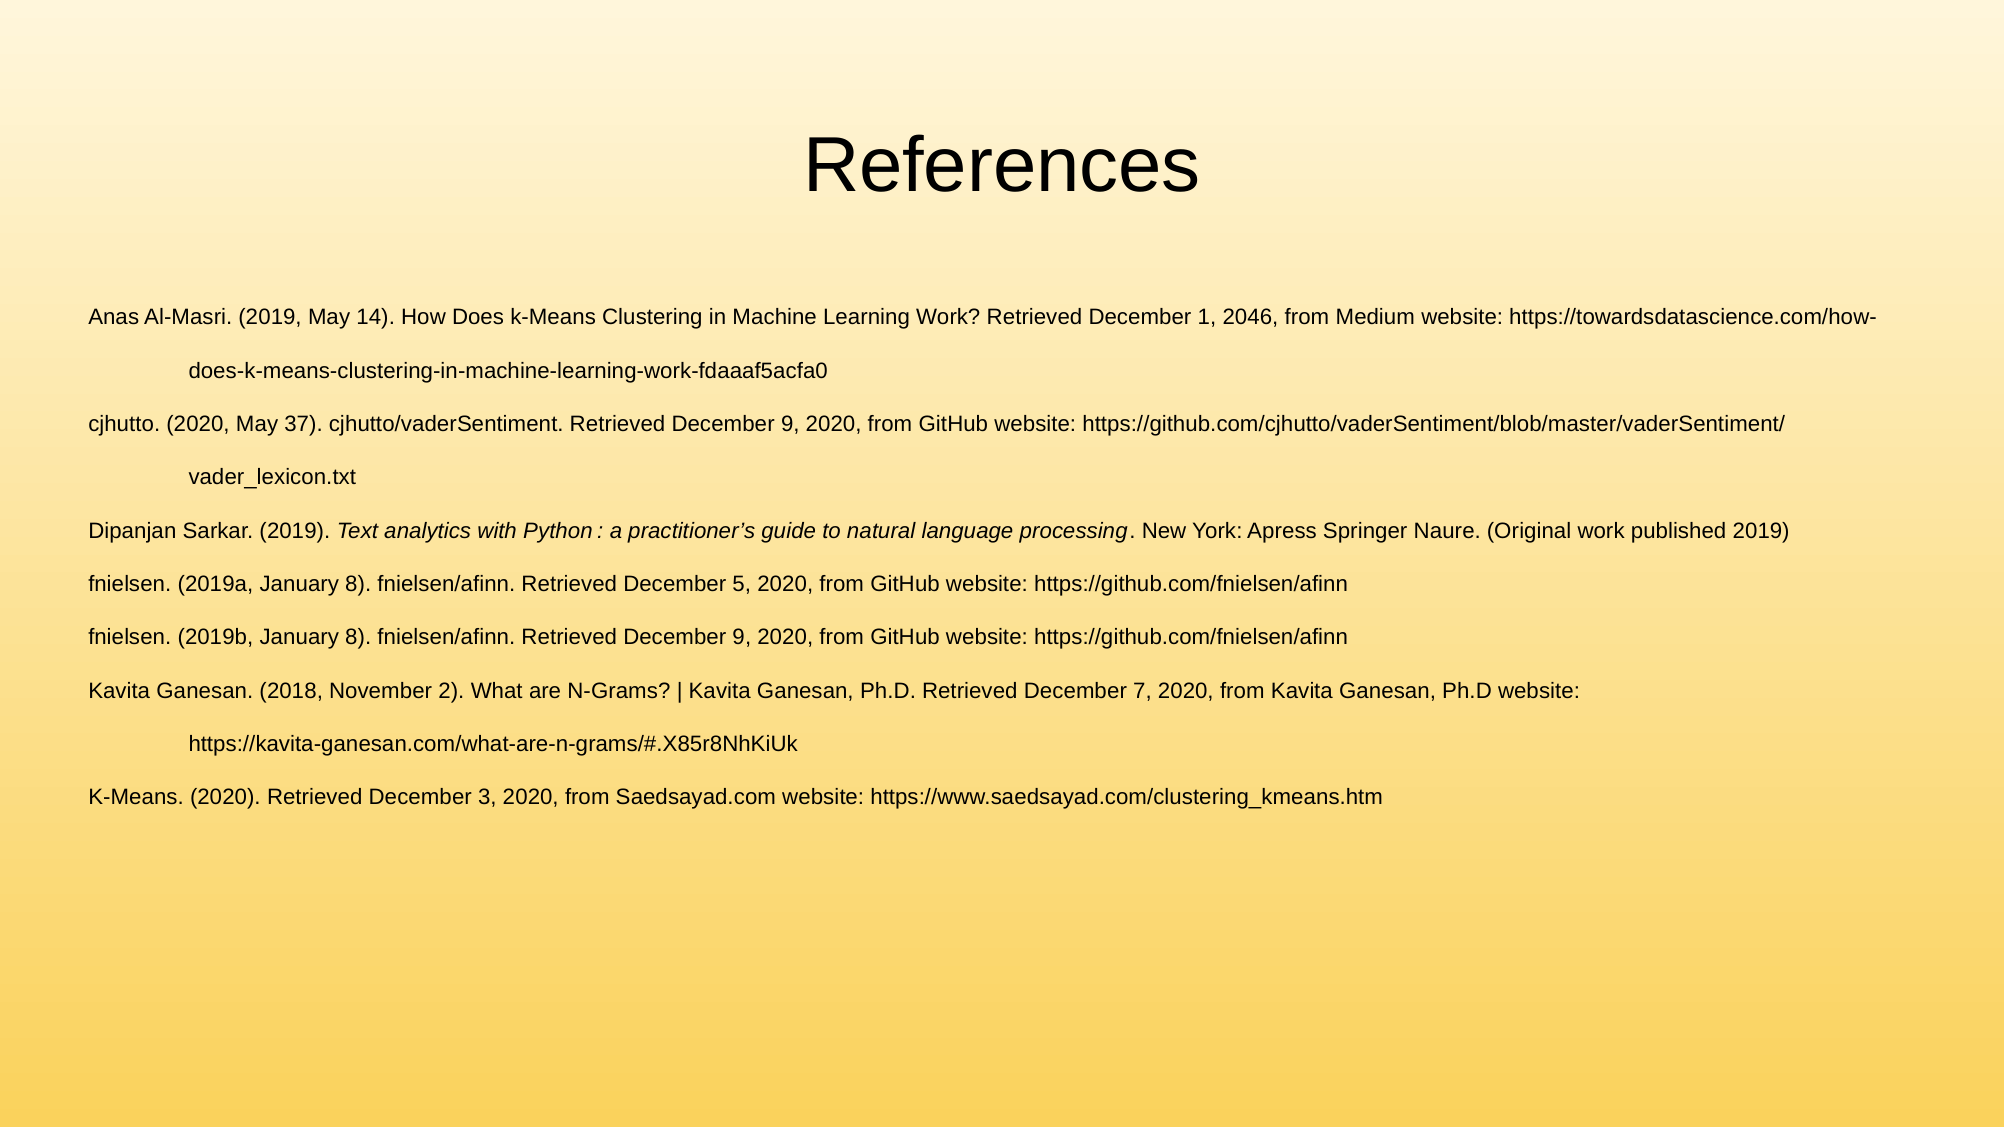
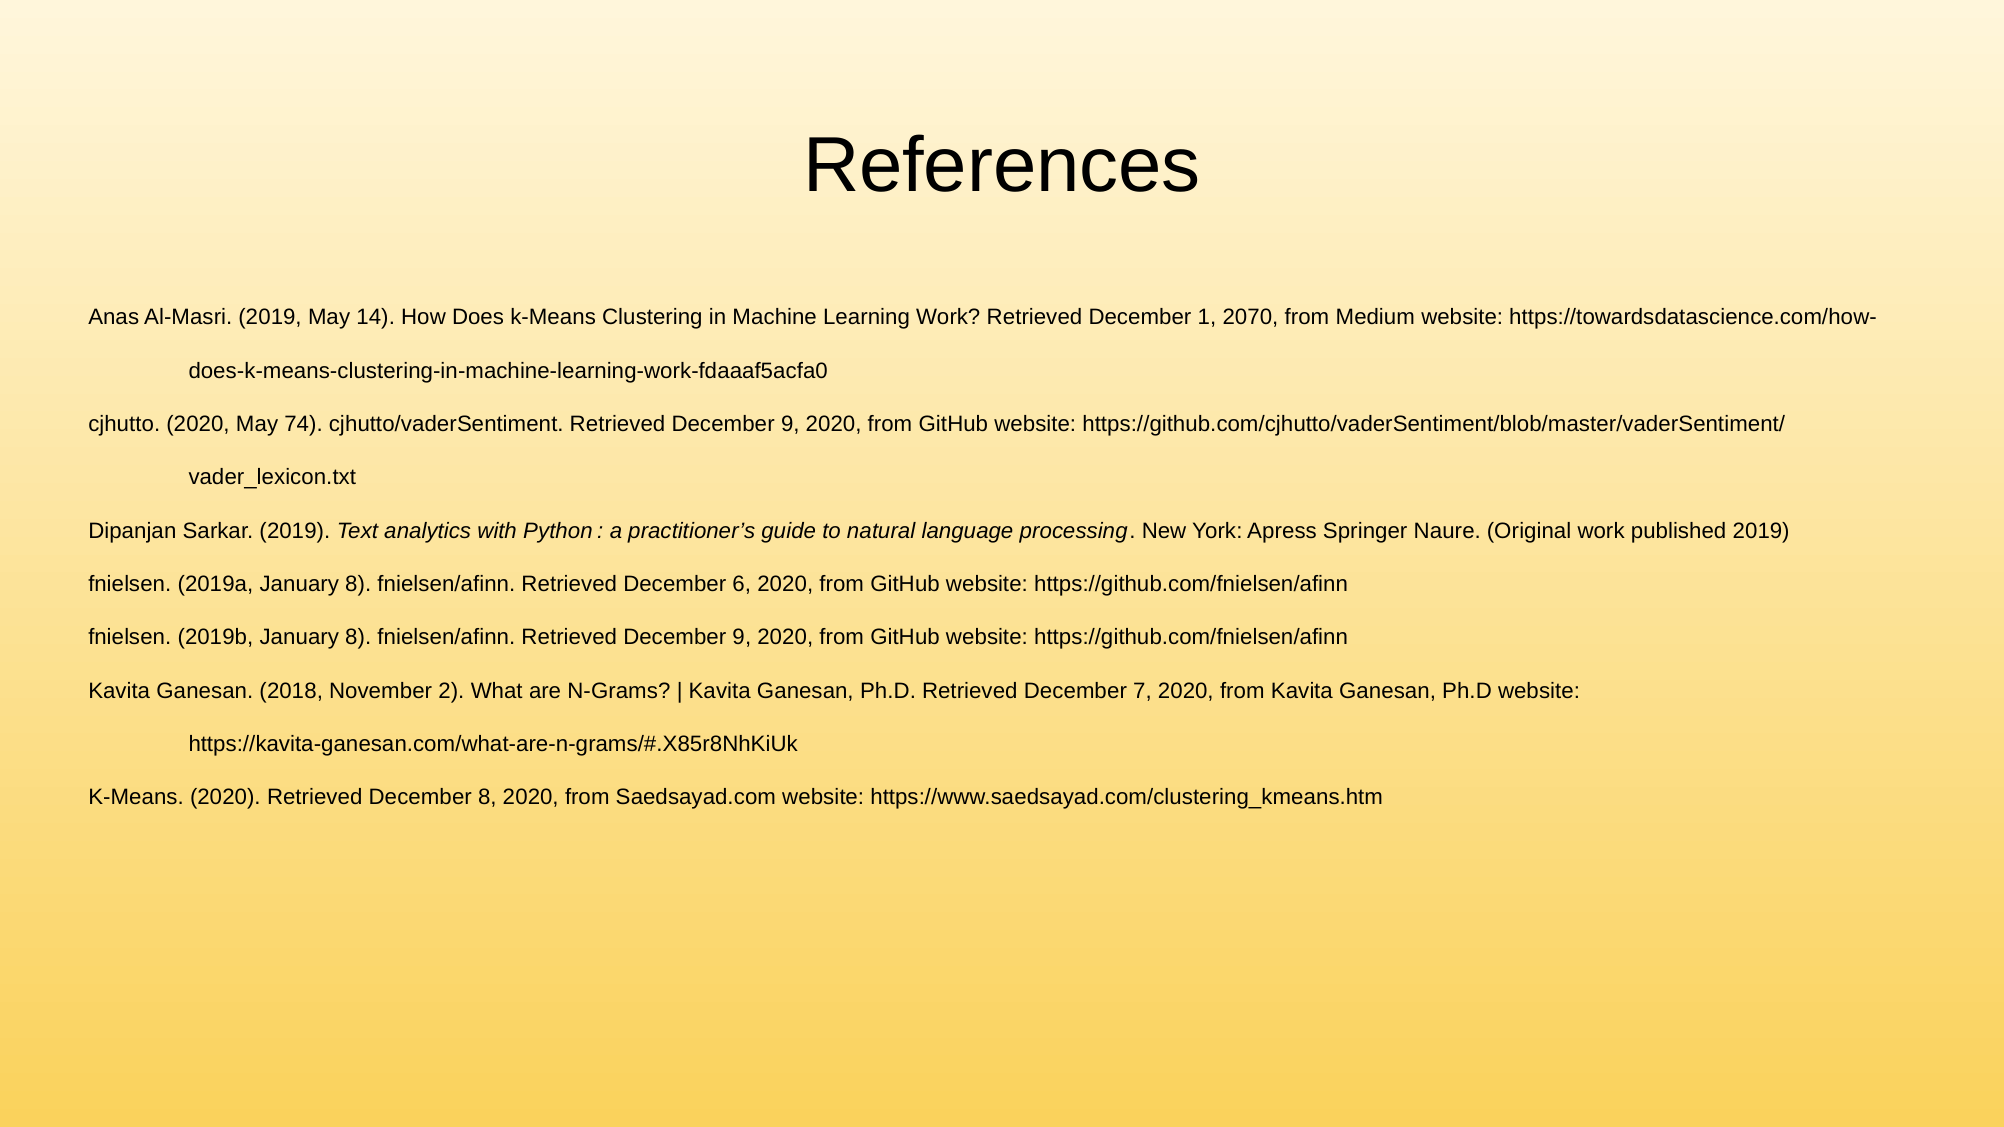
2046: 2046 -> 2070
37: 37 -> 74
5: 5 -> 6
December 3: 3 -> 8
